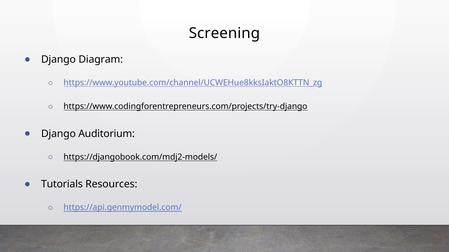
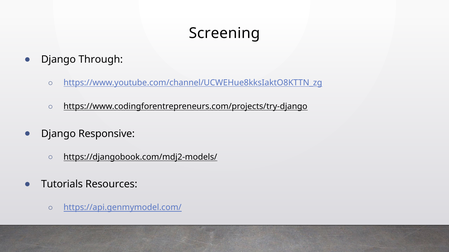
Diagram: Diagram -> Through
Auditorium: Auditorium -> Responsive
